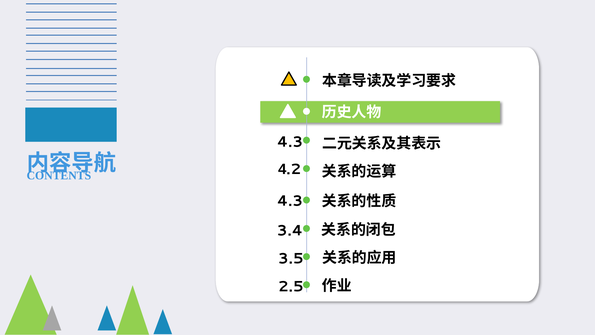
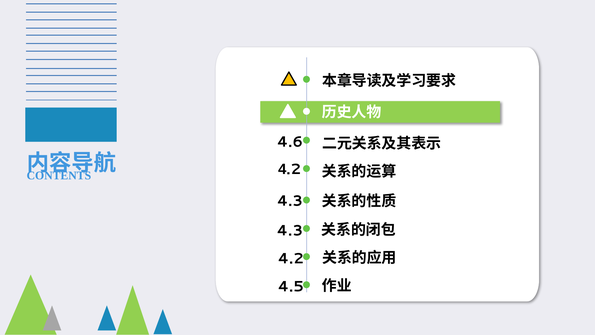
4.3 at (290, 142): 4.3 -> 4.6
3.4 at (290, 230): 3.4 -> 4.3
3.5 at (291, 258): 3.5 -> 4.2
2.5: 2.5 -> 4.5
